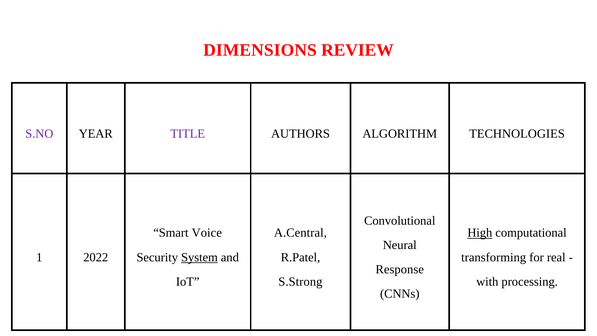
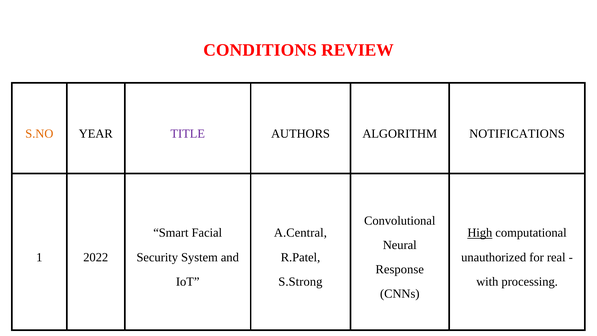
DIMENSIONS: DIMENSIONS -> CONDITIONS
S.NO colour: purple -> orange
TECHNOLOGIES: TECHNOLOGIES -> NOTIFICATIONS
Voice: Voice -> Facial
System underline: present -> none
transforming: transforming -> unauthorized
